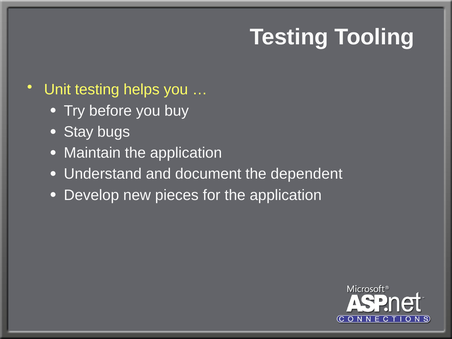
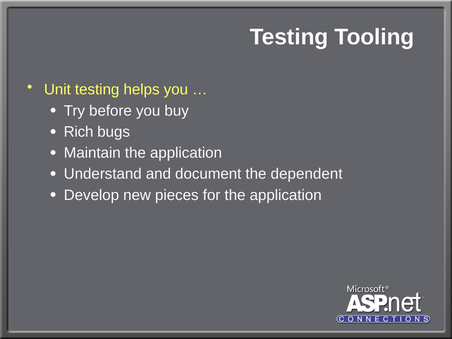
Stay: Stay -> Rich
